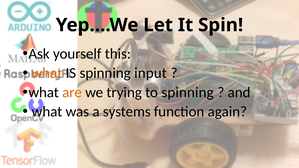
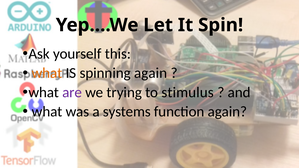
spinning input: input -> again
are colour: orange -> purple
to spinning: spinning -> stimulus
